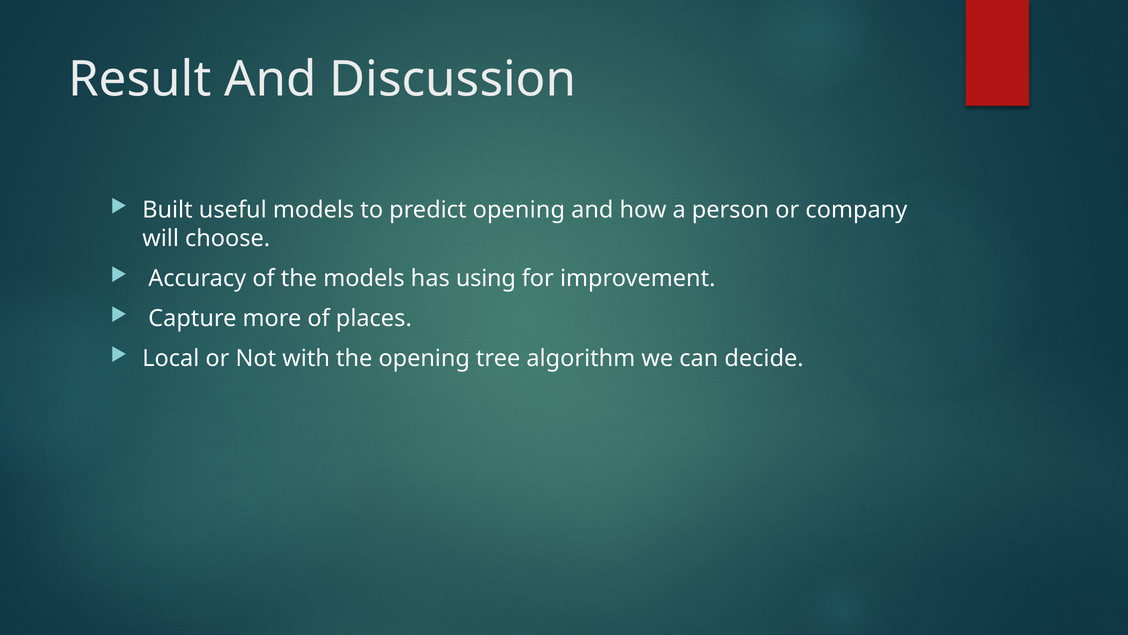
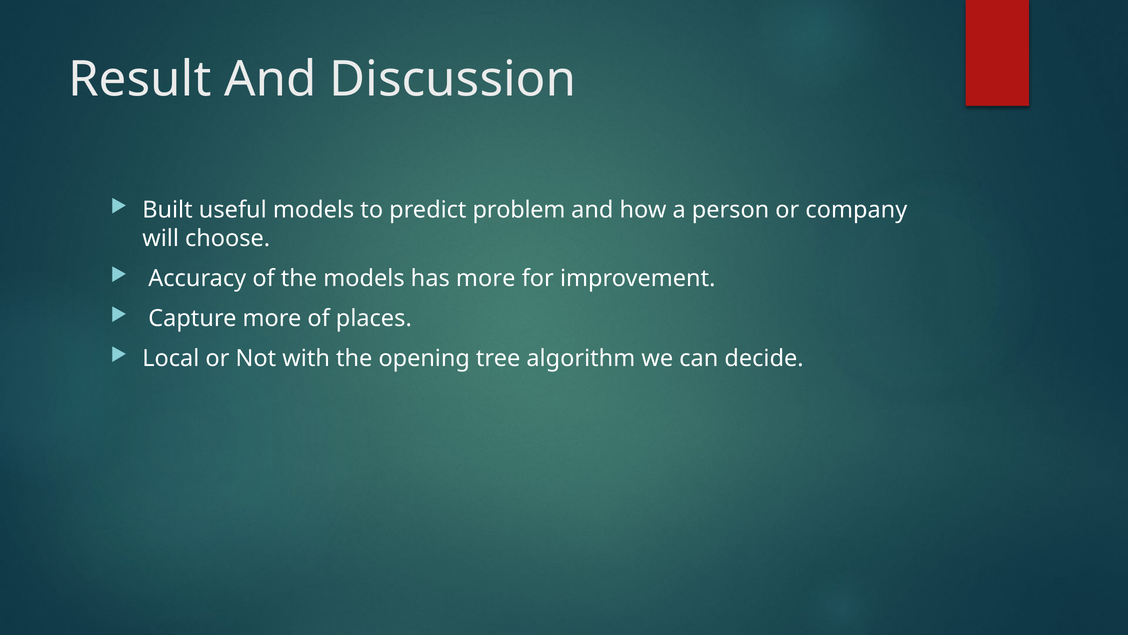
predict opening: opening -> problem
has using: using -> more
